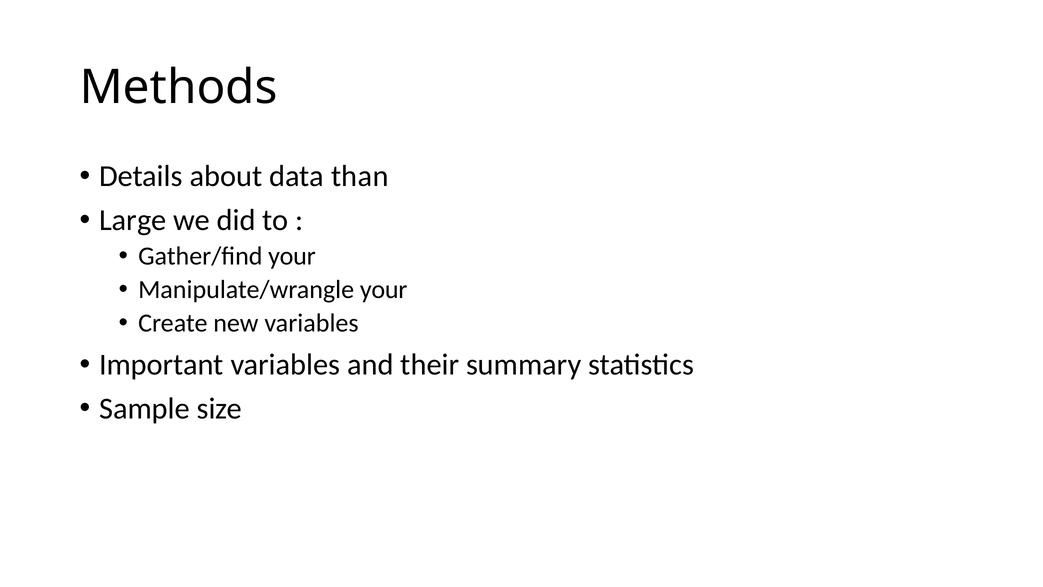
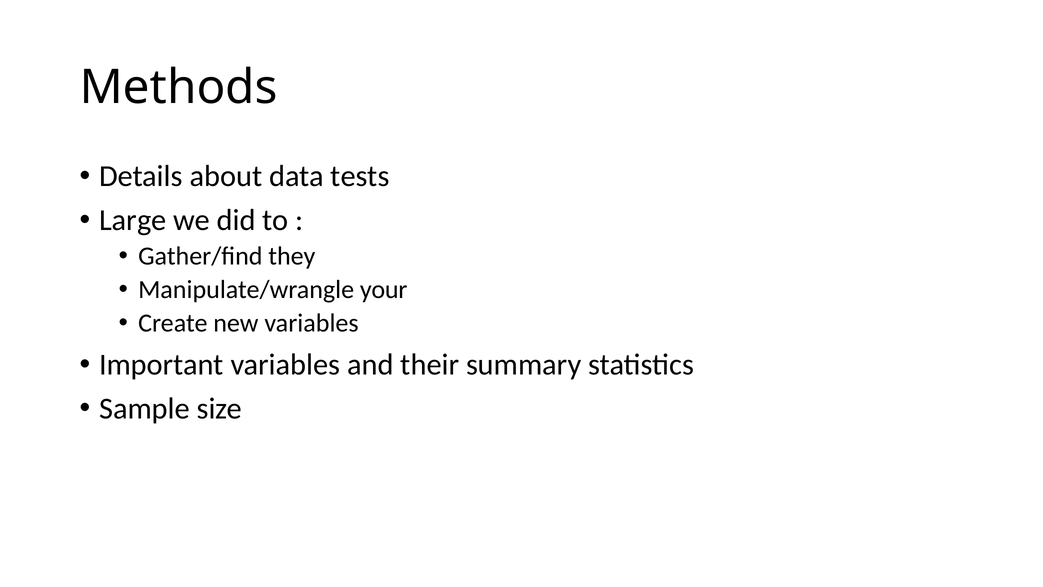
than: than -> tests
Gather/find your: your -> they
